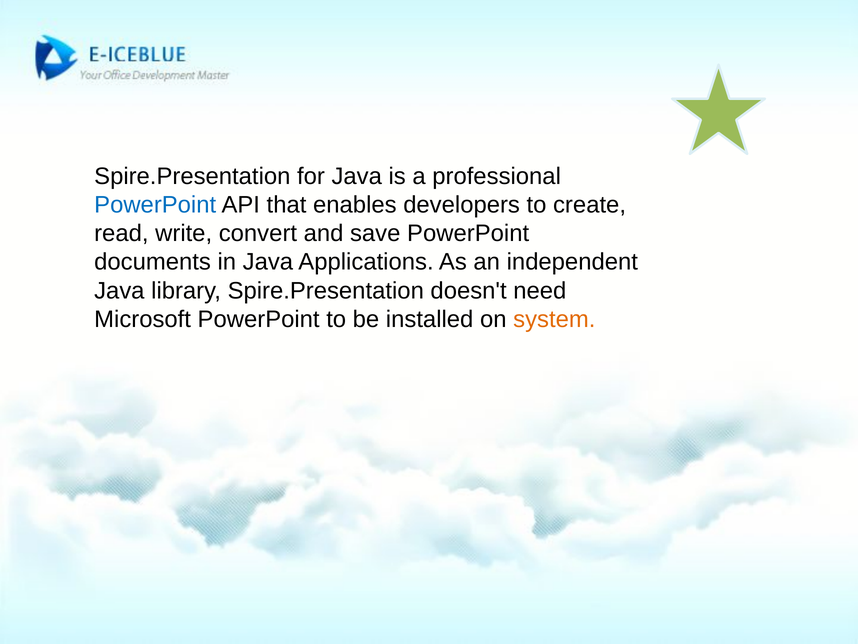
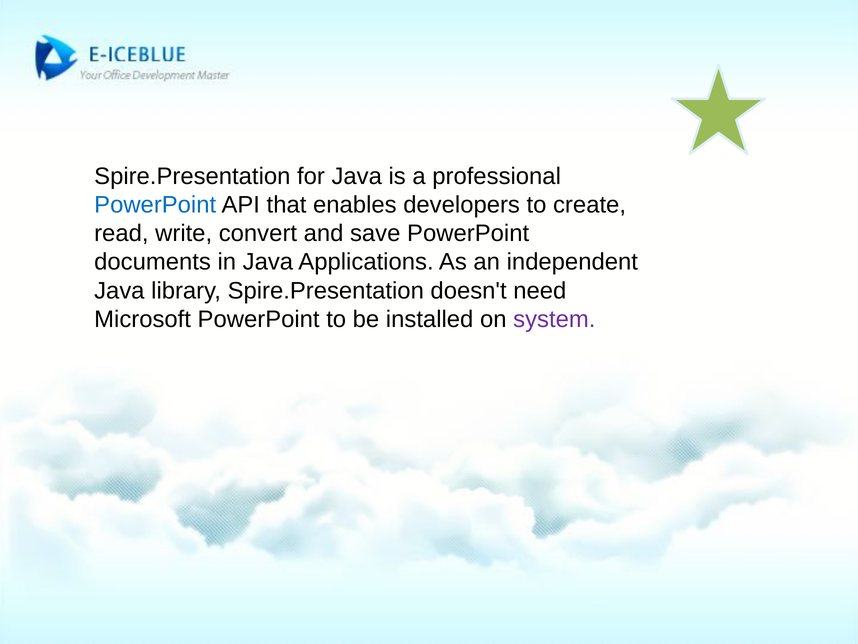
system colour: orange -> purple
